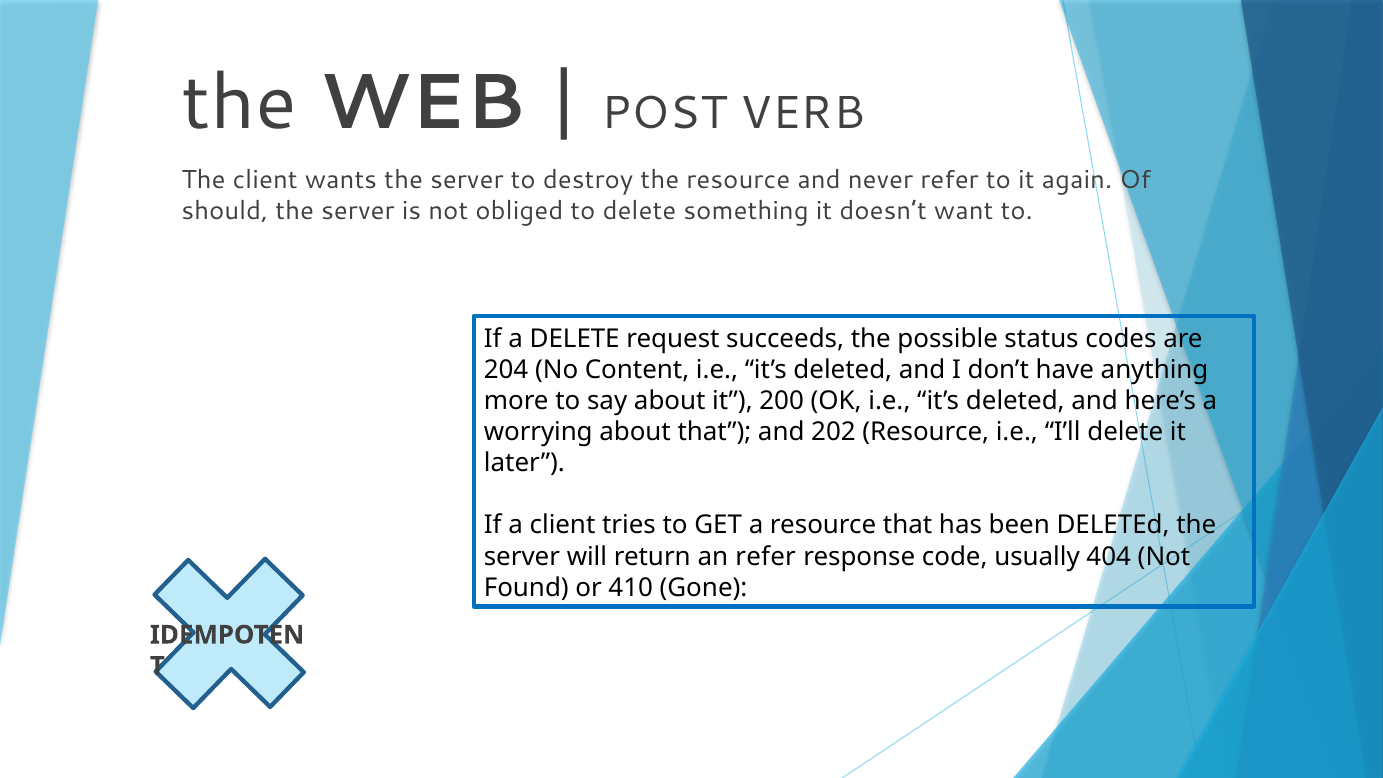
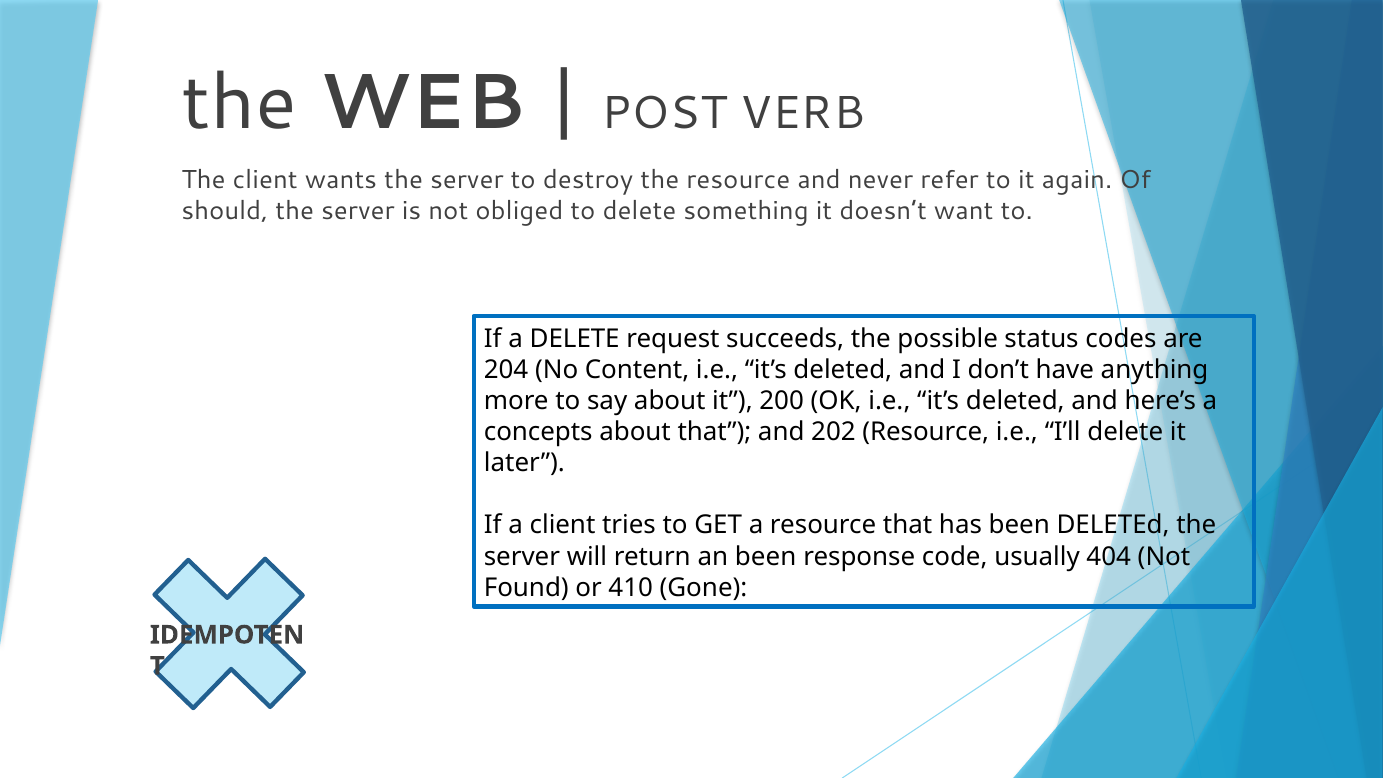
worrying: worrying -> concepts
an refer: refer -> been
